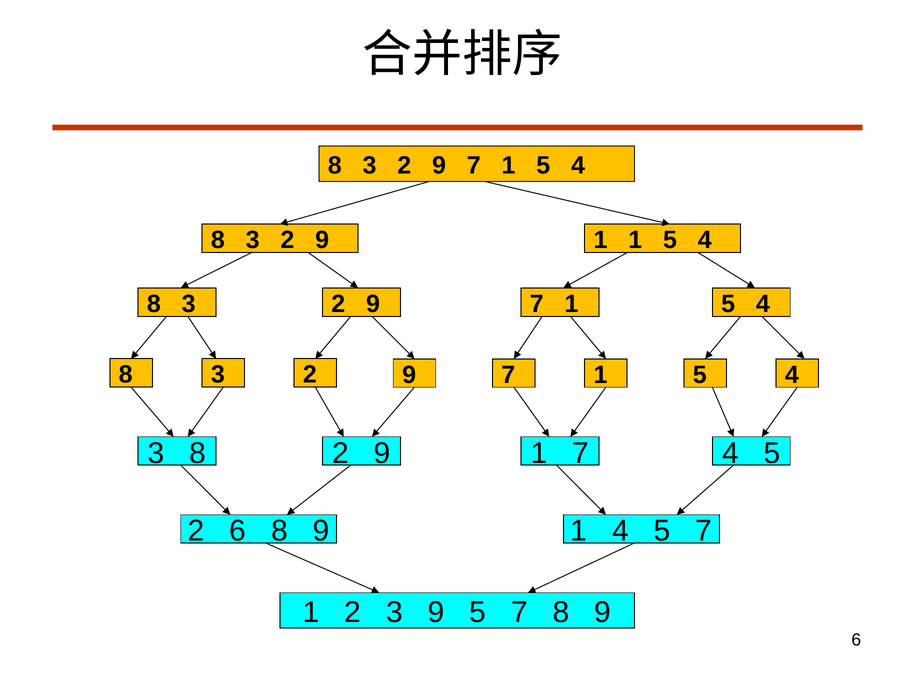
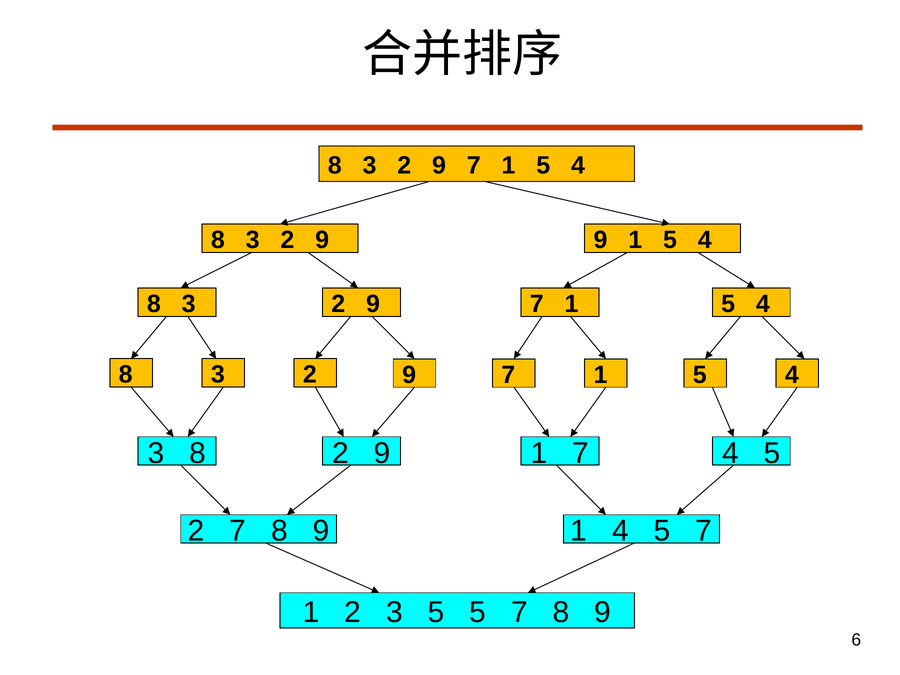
3 2 9 1: 1 -> 9
2 6: 6 -> 7
3 9: 9 -> 5
